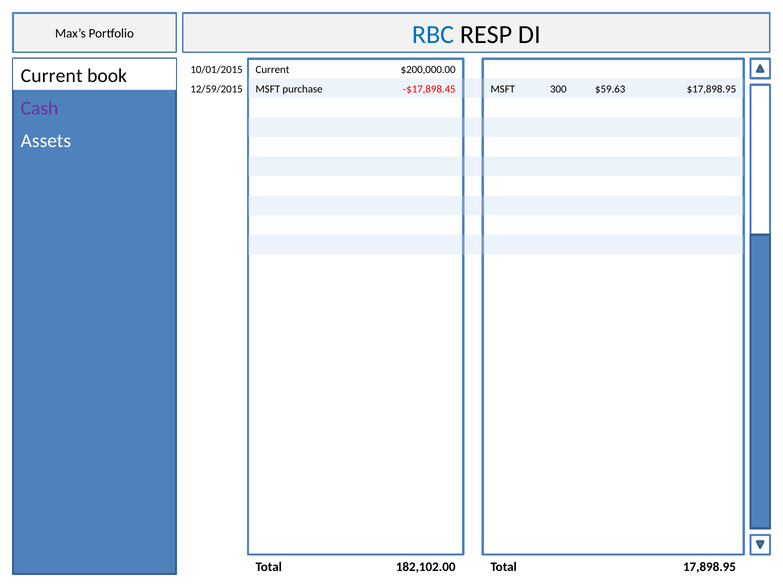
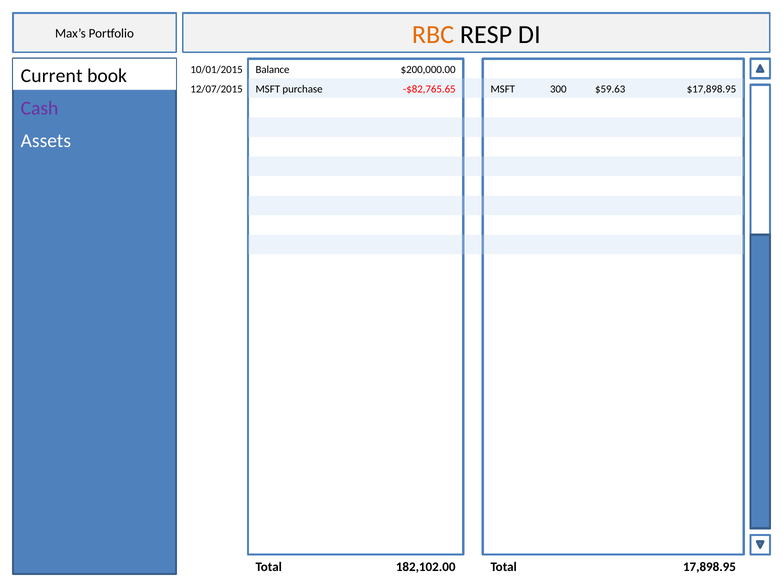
RBC colour: blue -> orange
10/01/2015 Current: Current -> Balance
12/59/2015: 12/59/2015 -> 12/07/2015
-$17,898.45: -$17,898.45 -> -$82,765.65
